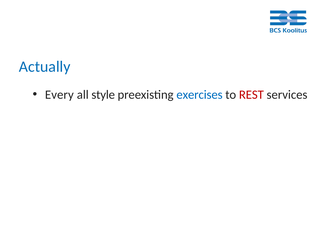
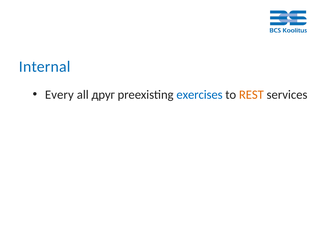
Actually: Actually -> Internal
style: style -> друг
REST colour: red -> orange
